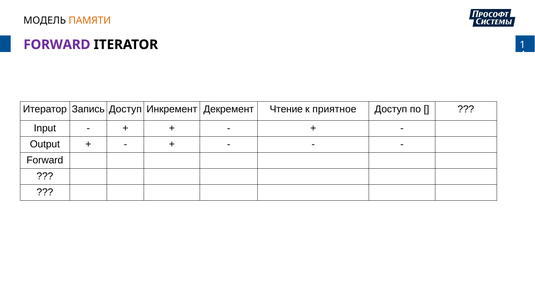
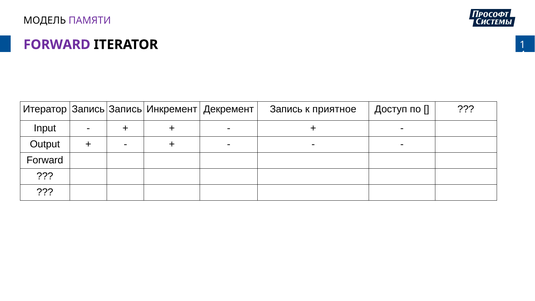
ПАМЯТИ colour: orange -> purple
Запись Доступ: Доступ -> Запись
Декремент Чтение: Чтение -> Запись
